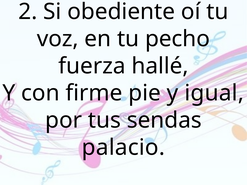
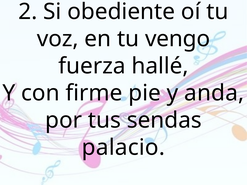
pecho: pecho -> vengo
igual: igual -> anda
